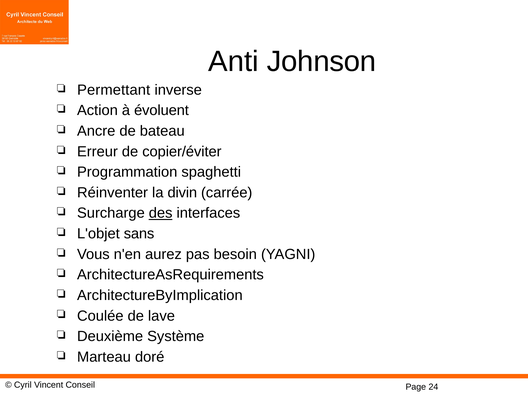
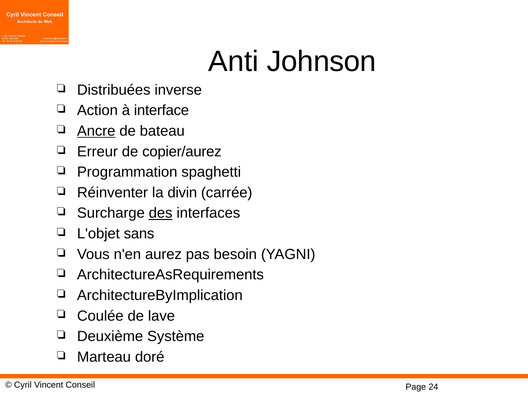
Permettant: Permettant -> Distribuées
évoluent: évoluent -> interface
Ancre underline: none -> present
copier/éviter: copier/éviter -> copier/aurez
